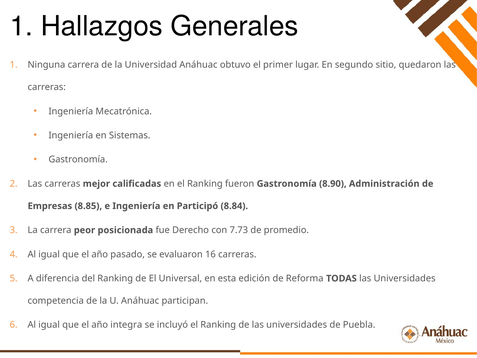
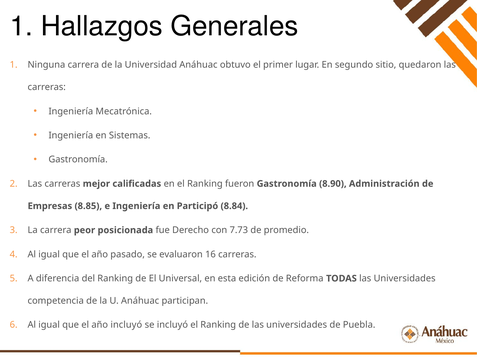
año integra: integra -> incluyó
